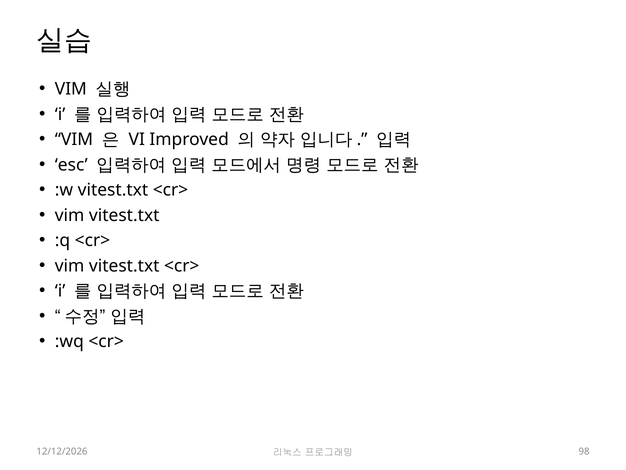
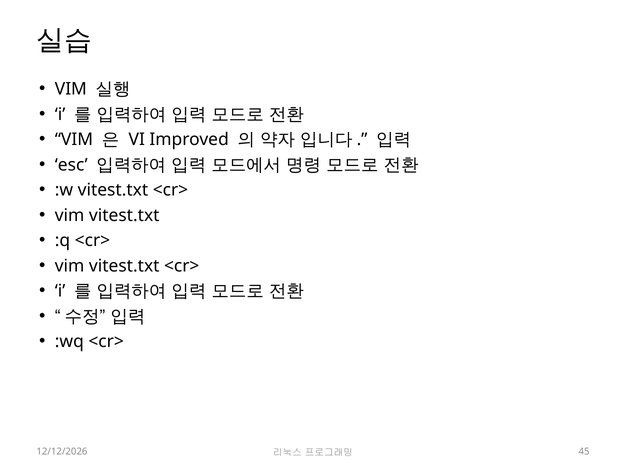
98: 98 -> 45
